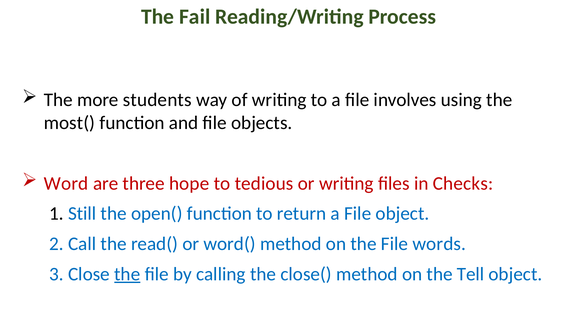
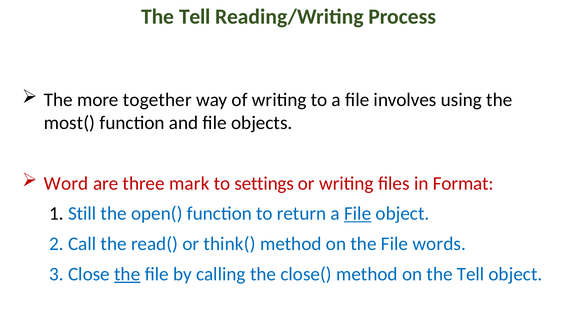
Fail at (195, 17): Fail -> Tell
students: students -> together
hope: hope -> mark
tedious: tedious -> settings
Checks: Checks -> Format
File at (358, 214) underline: none -> present
word(: word( -> think(
